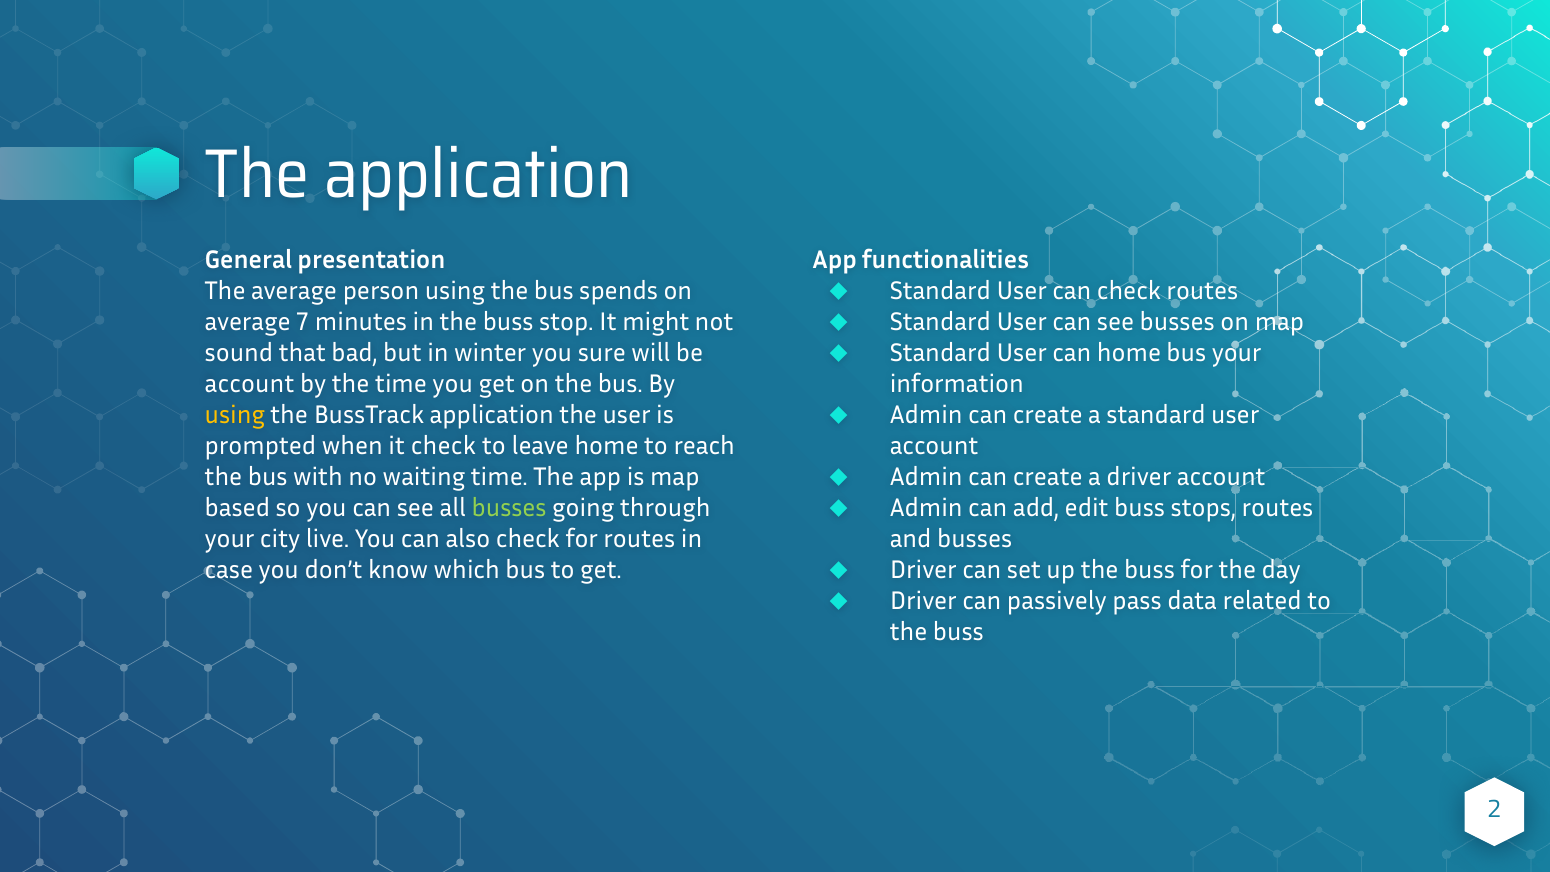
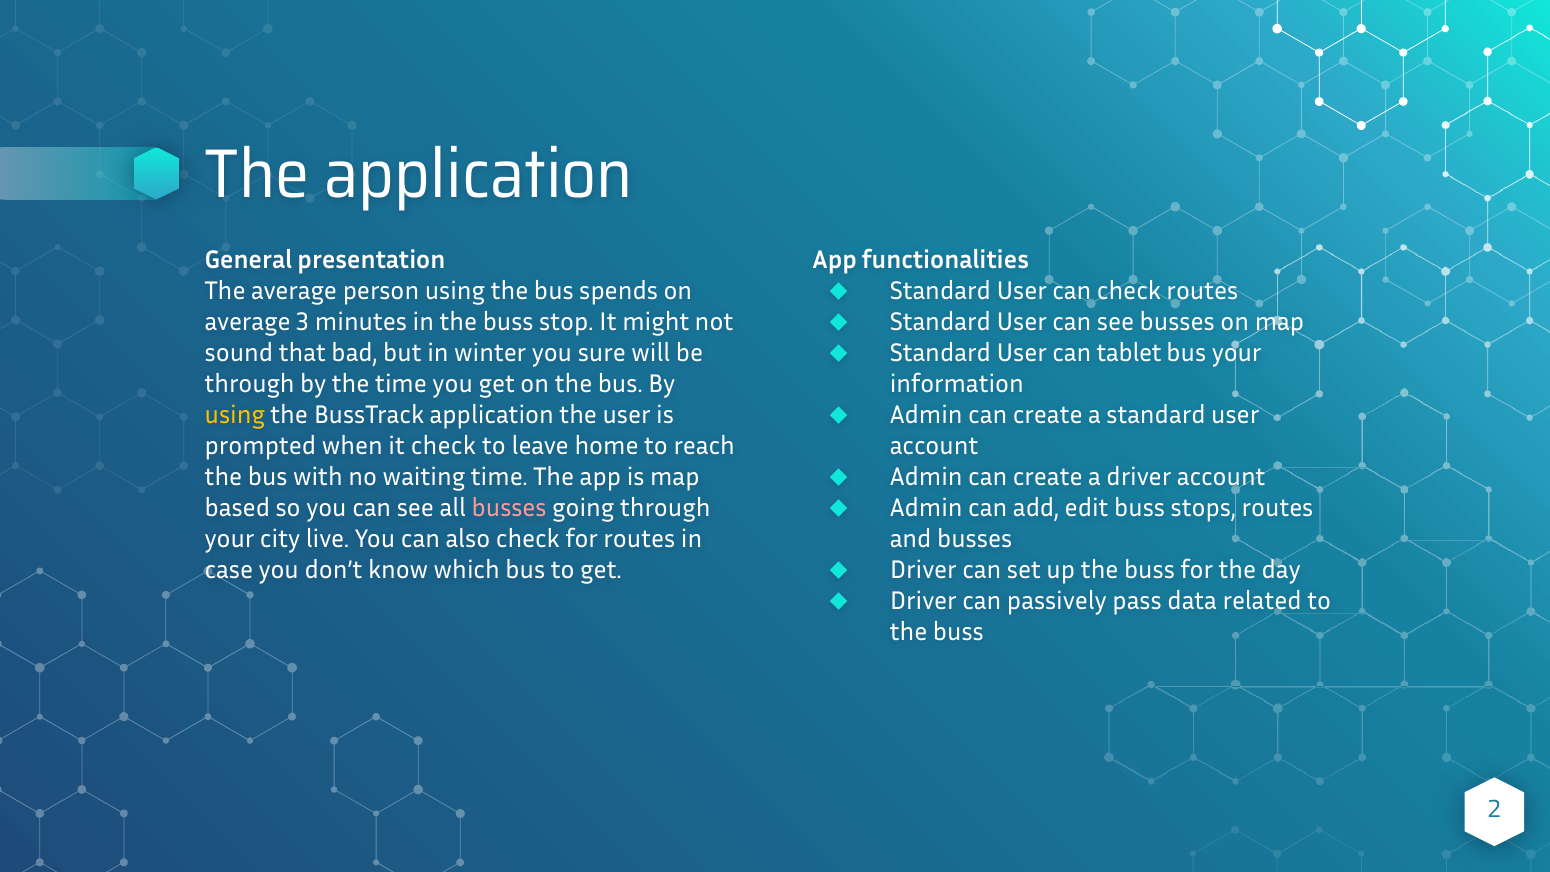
7: 7 -> 3
can home: home -> tablet
account at (250, 384): account -> through
busses at (509, 508) colour: light green -> pink
